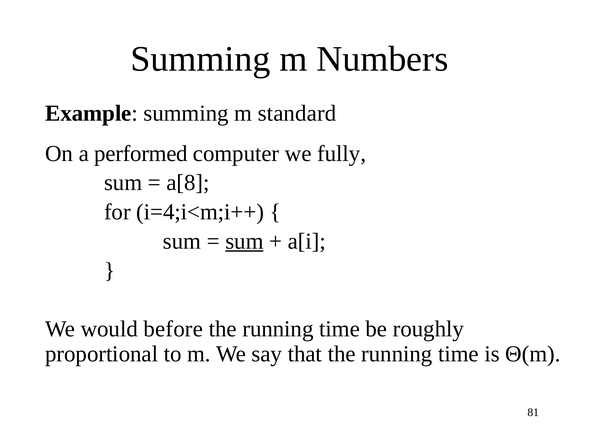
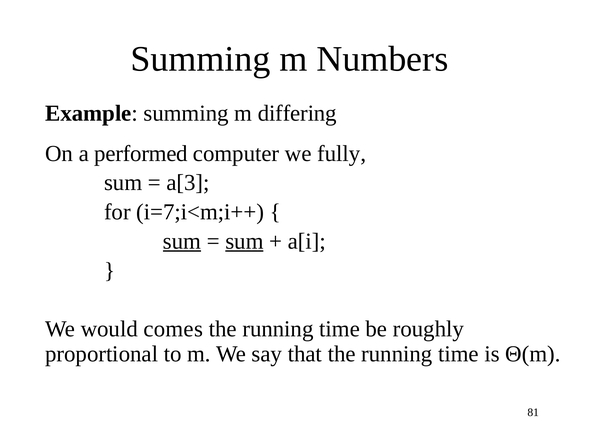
standard: standard -> differing
a[8: a[8 -> a[3
i=4;i<m;i++: i=4;i<m;i++ -> i=7;i<m;i++
sum at (182, 242) underline: none -> present
before: before -> comes
